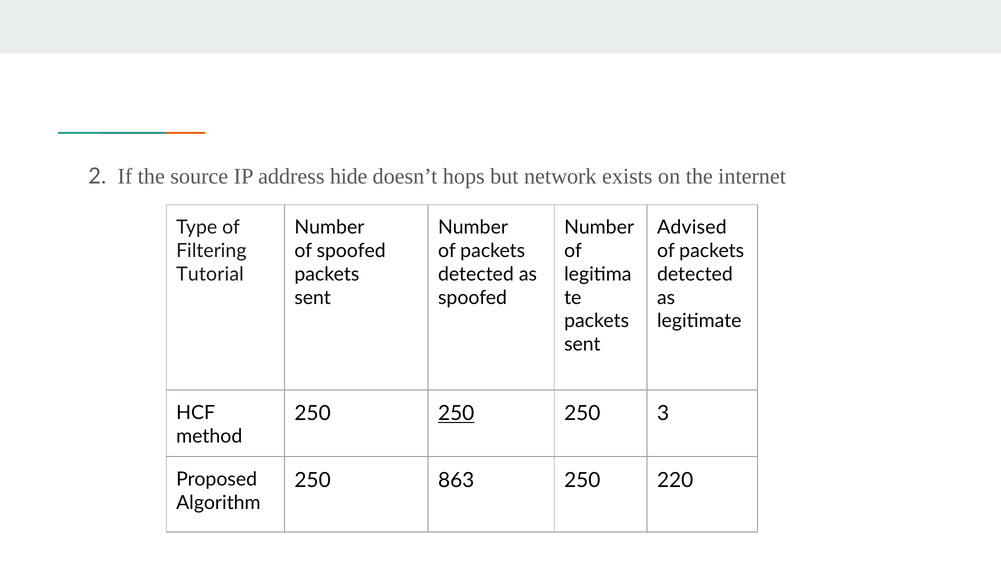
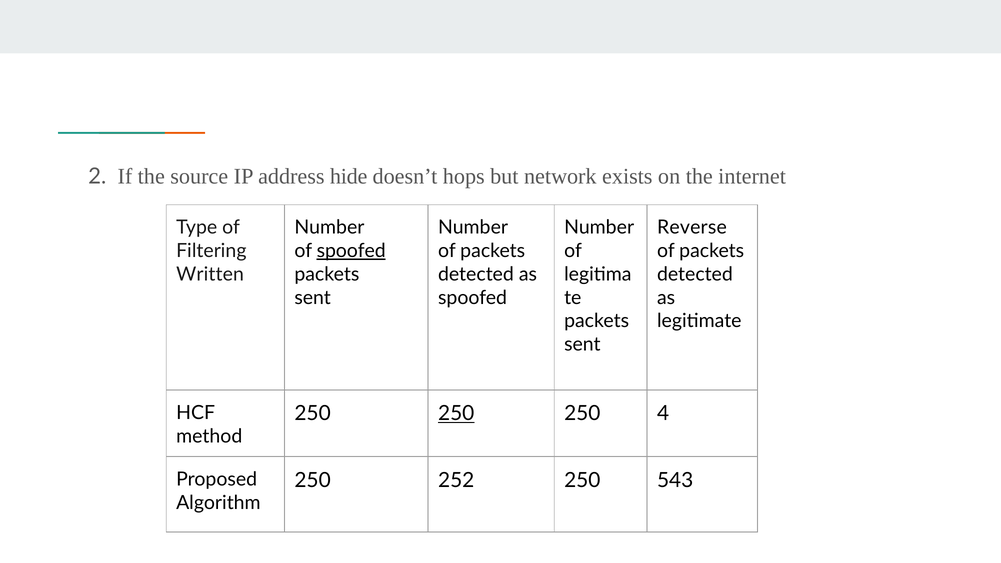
Advised: Advised -> Reverse
spoofed at (351, 251) underline: none -> present
Tutorial: Tutorial -> Written
3: 3 -> 4
863: 863 -> 252
220: 220 -> 543
